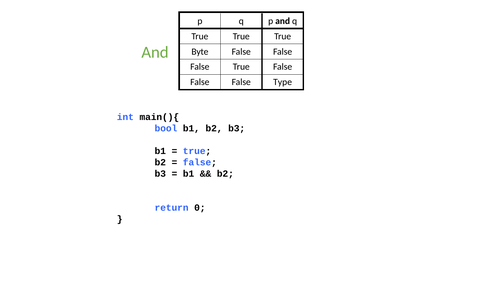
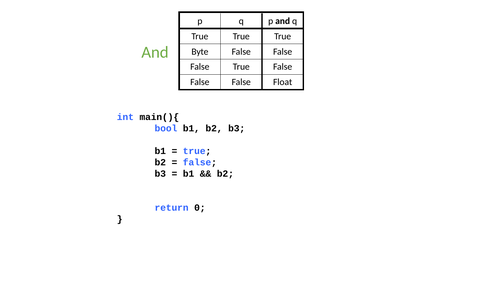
Type: Type -> Float
